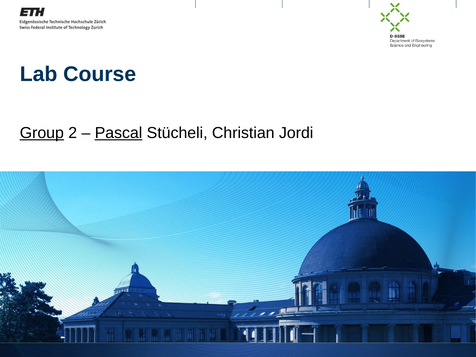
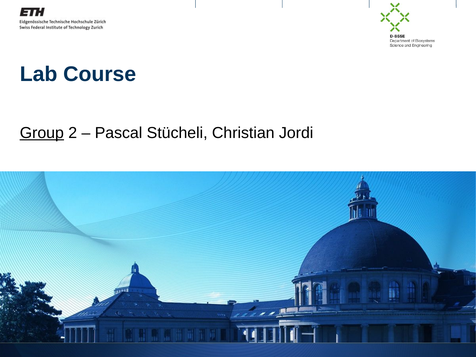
Pascal underline: present -> none
